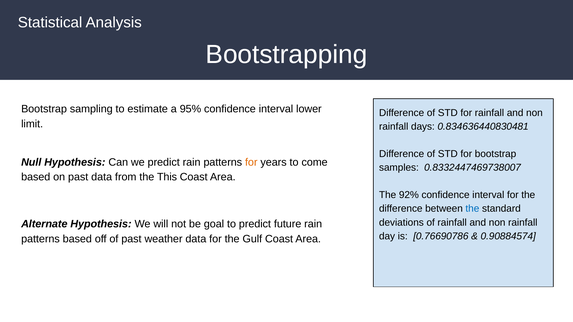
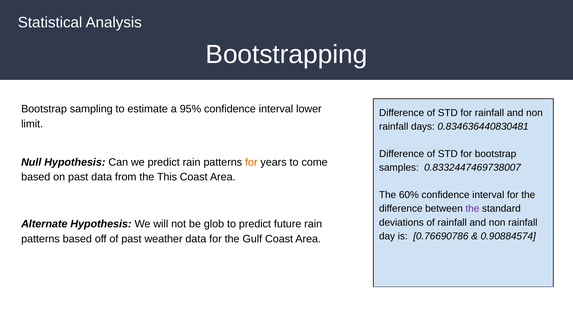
92%: 92% -> 60%
the at (472, 209) colour: blue -> purple
goal: goal -> glob
